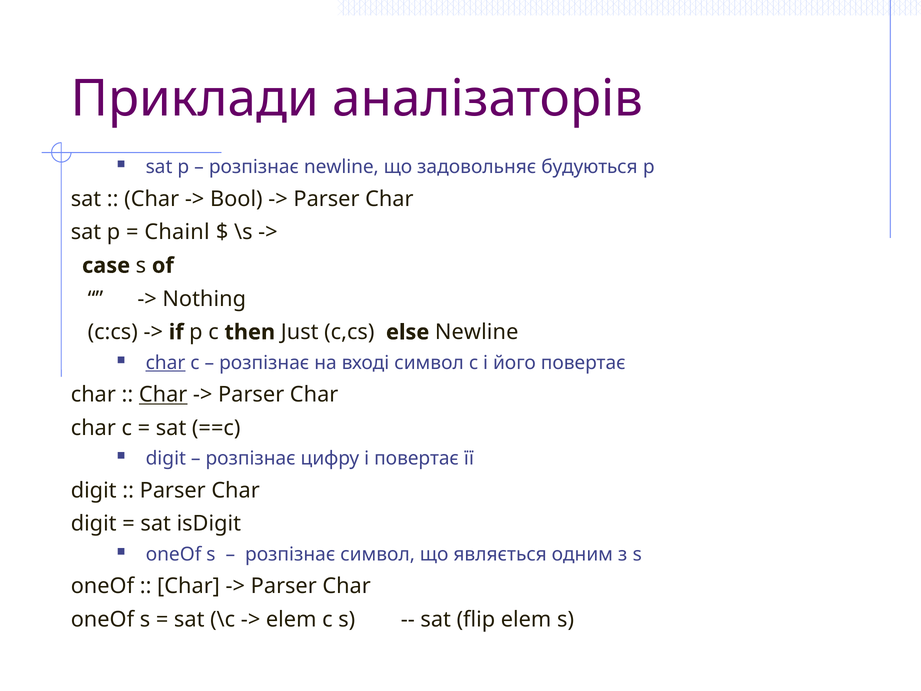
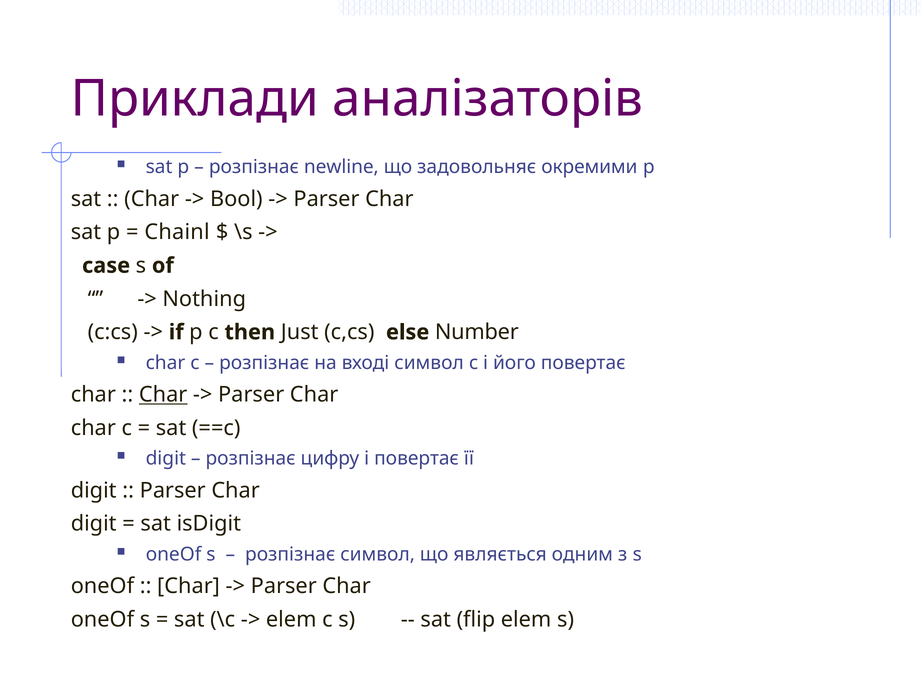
будуються: будуються -> окремими
else Newline: Newline -> Number
char at (165, 363) underline: present -> none
